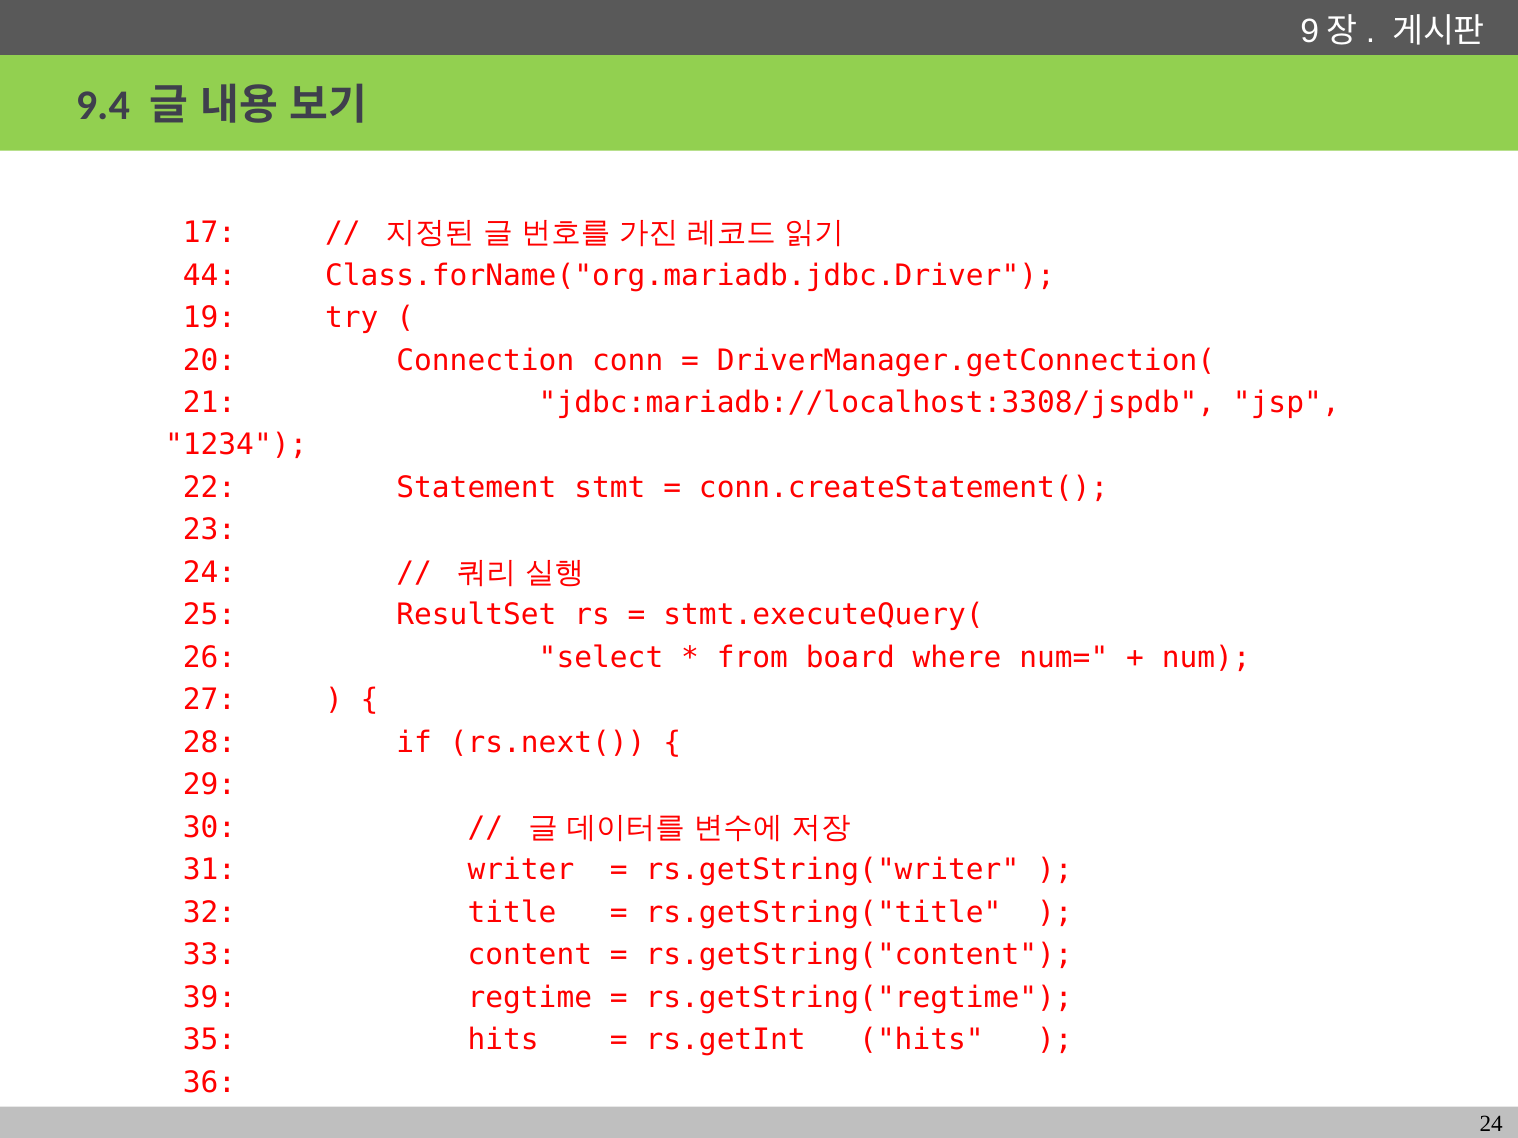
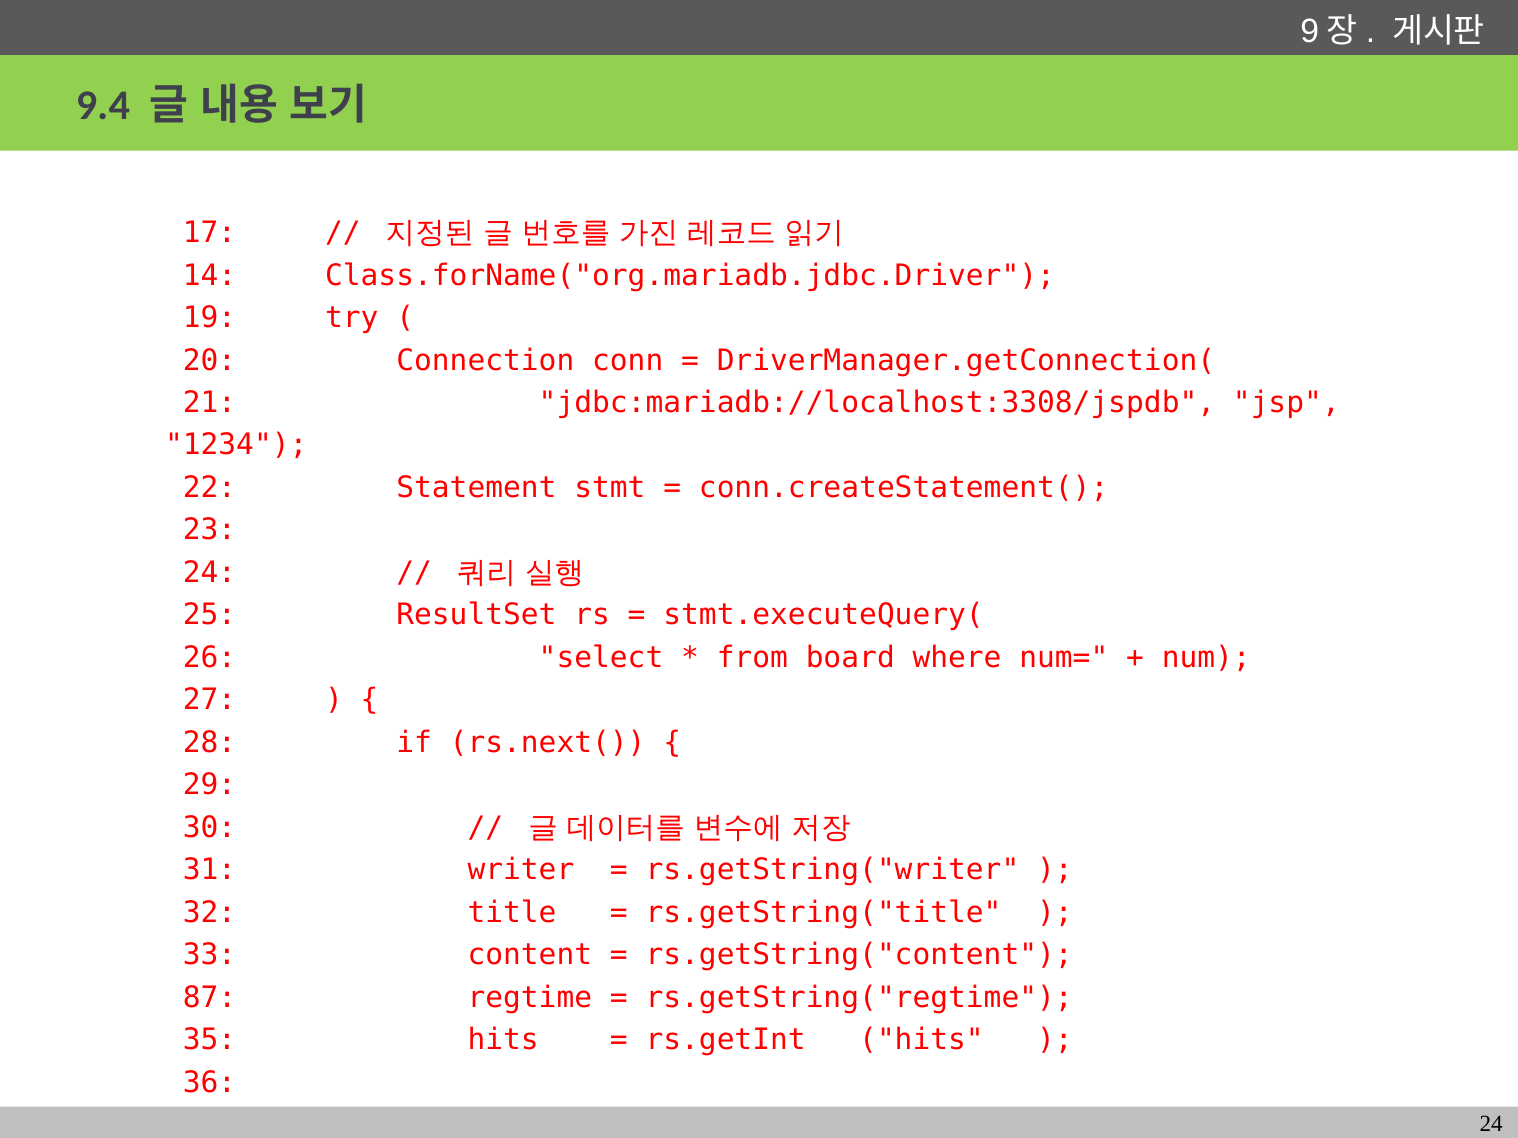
44: 44 -> 14
39: 39 -> 87
